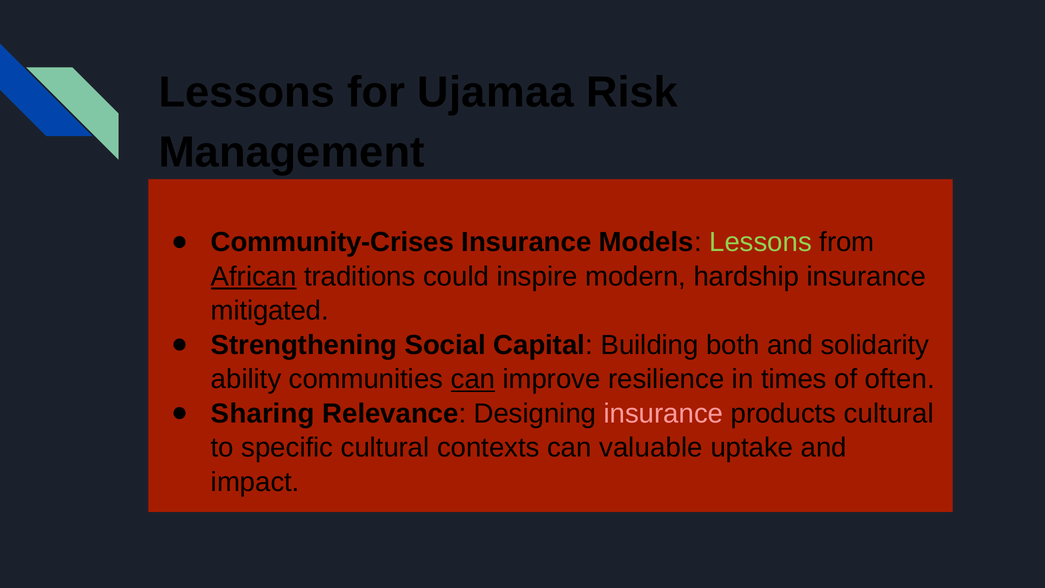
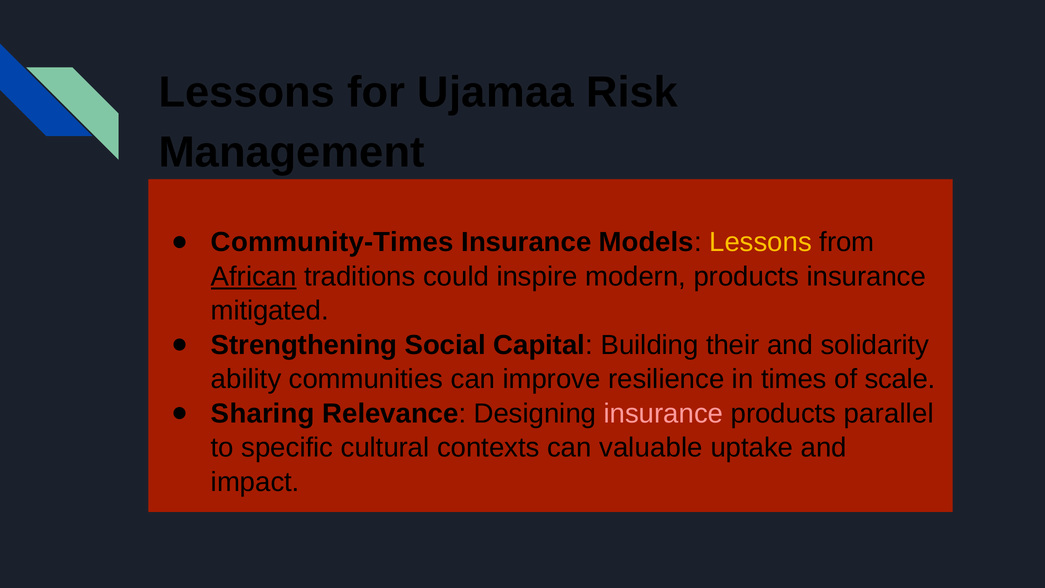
Community-Crises: Community-Crises -> Community-Times
Lessons at (761, 242) colour: light green -> yellow
modern hardship: hardship -> products
both: both -> their
can at (473, 379) underline: present -> none
often: often -> scale
products cultural: cultural -> parallel
